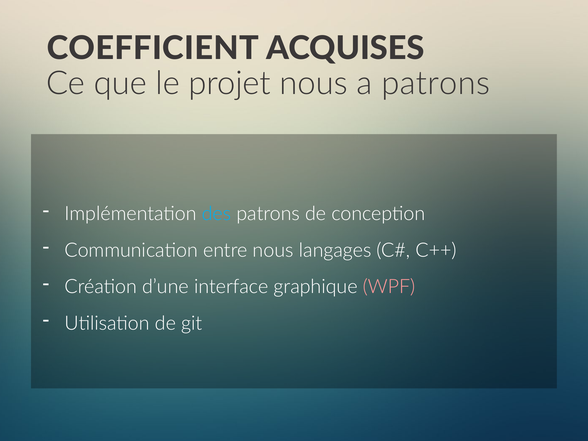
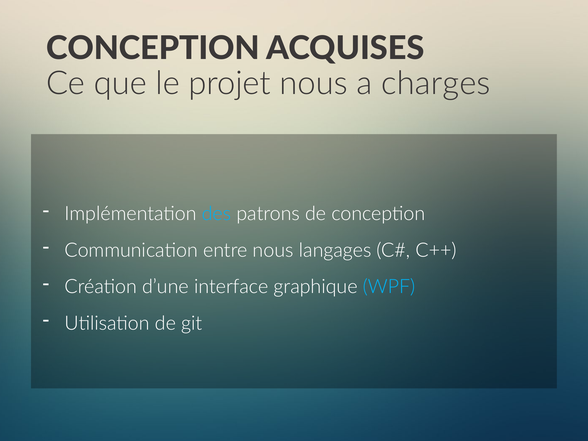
COEFFICIENT at (153, 48): COEFFICIENT -> CONCEPTION
a patrons: patrons -> charges
WPF colour: pink -> light blue
